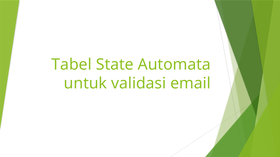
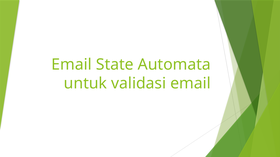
Tabel at (72, 65): Tabel -> Email
